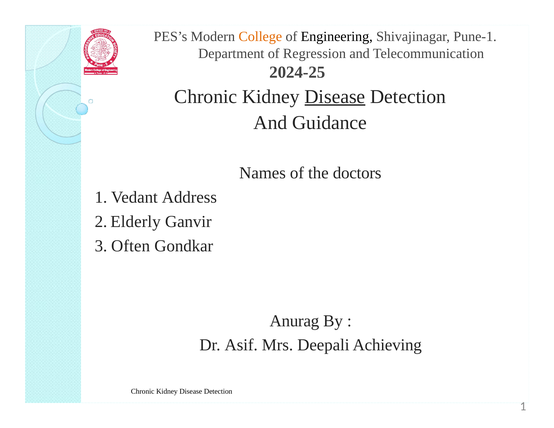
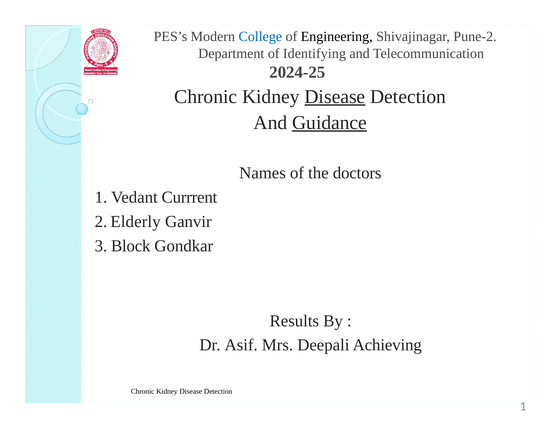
College colour: orange -> blue
Pune-1: Pune-1 -> Pune-2
Regression: Regression -> Identifying
Guidance underline: none -> present
Address: Address -> Currrent
Often: Often -> Block
Anurag: Anurag -> Results
